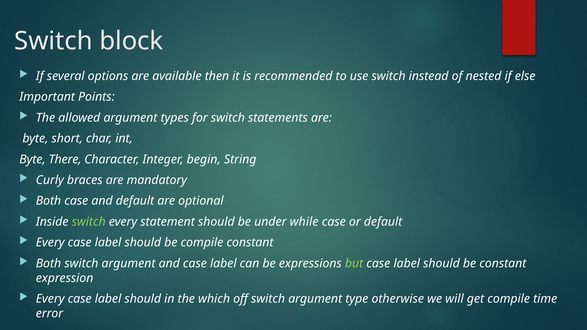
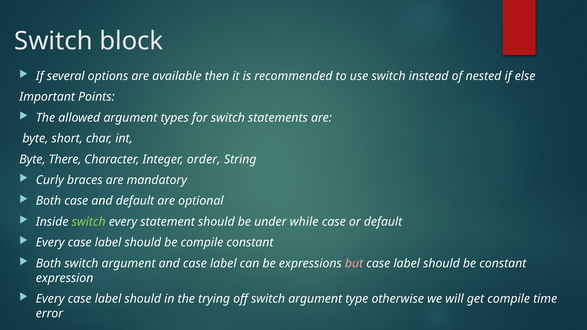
begin: begin -> order
but colour: light green -> pink
which: which -> trying
